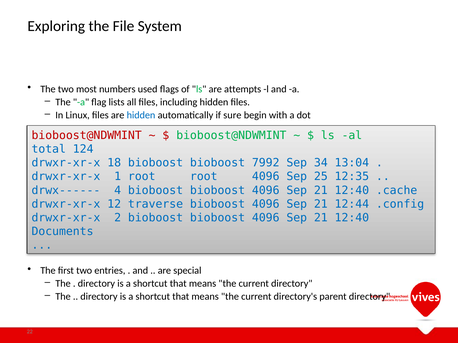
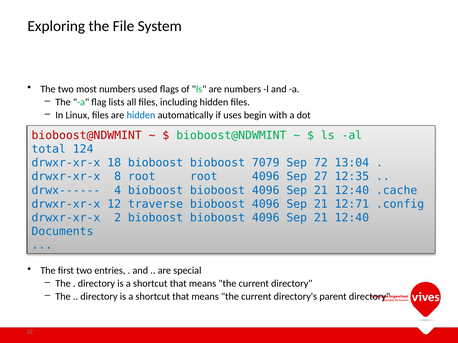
are attempts: attempts -> numbers
sure: sure -> uses
7992: 7992 -> 7079
34: 34 -> 72
1: 1 -> 8
25: 25 -> 27
12:44: 12:44 -> 12:71
